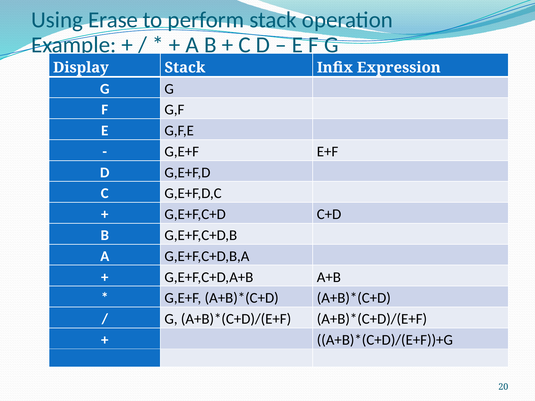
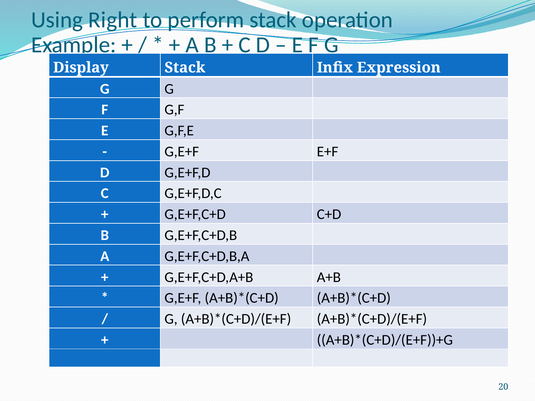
Erase: Erase -> Right
